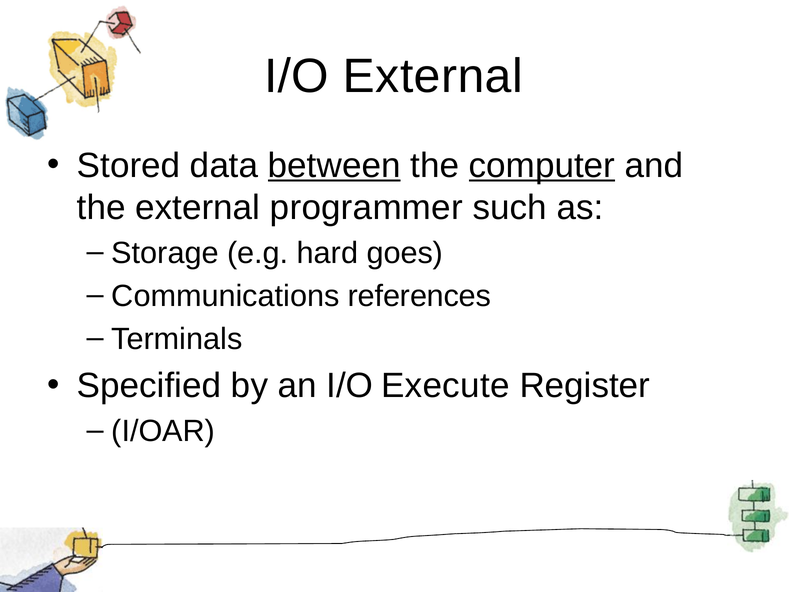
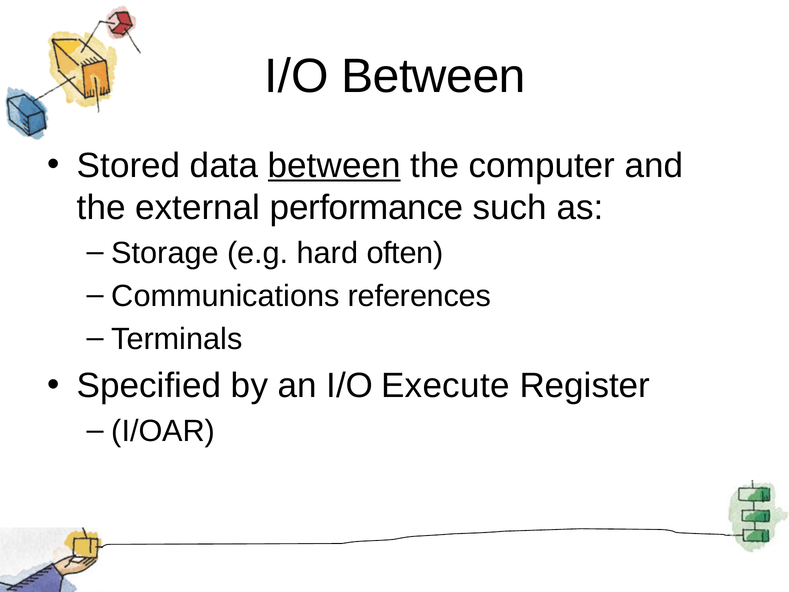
I/O External: External -> Between
computer underline: present -> none
programmer: programmer -> performance
goes: goes -> often
